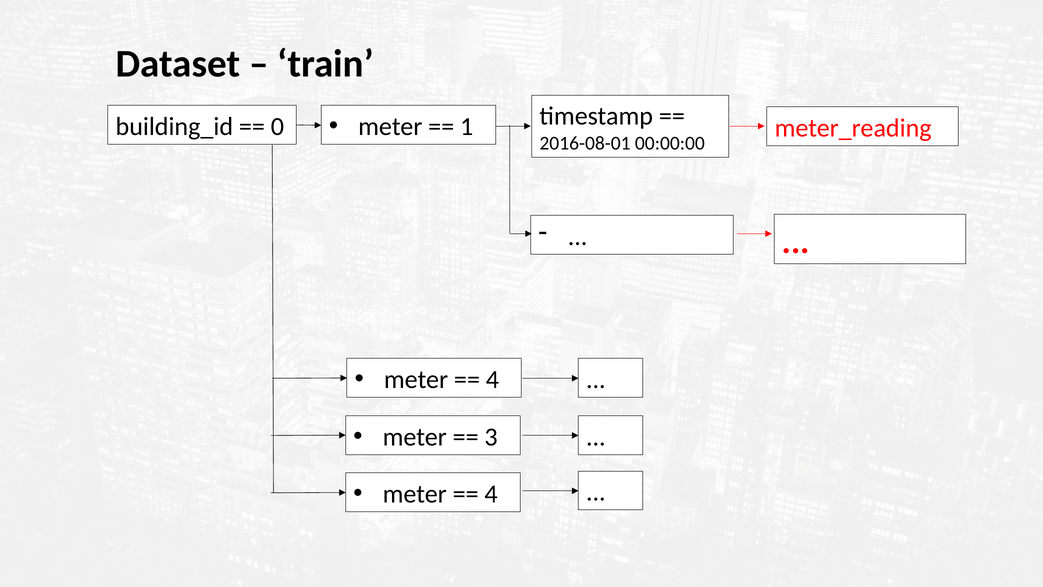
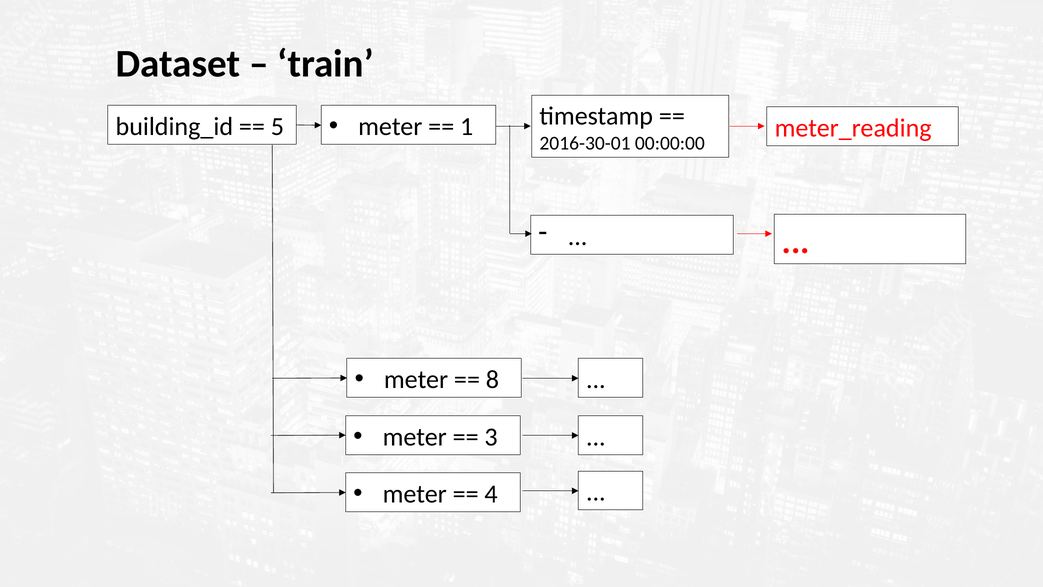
0: 0 -> 5
2016-08-01: 2016-08-01 -> 2016-30-01
4 at (492, 380): 4 -> 8
